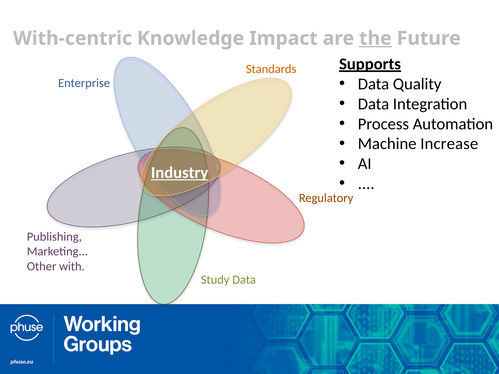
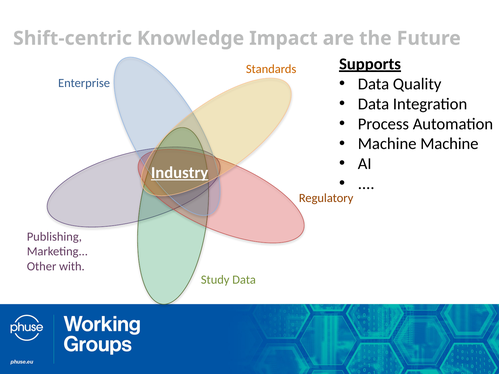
With-centric: With-centric -> Shift-centric
the underline: present -> none
Machine Increase: Increase -> Machine
